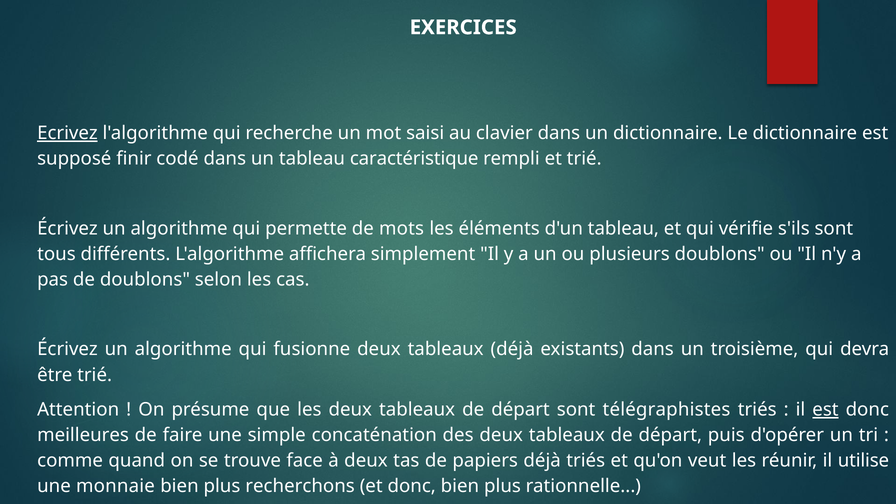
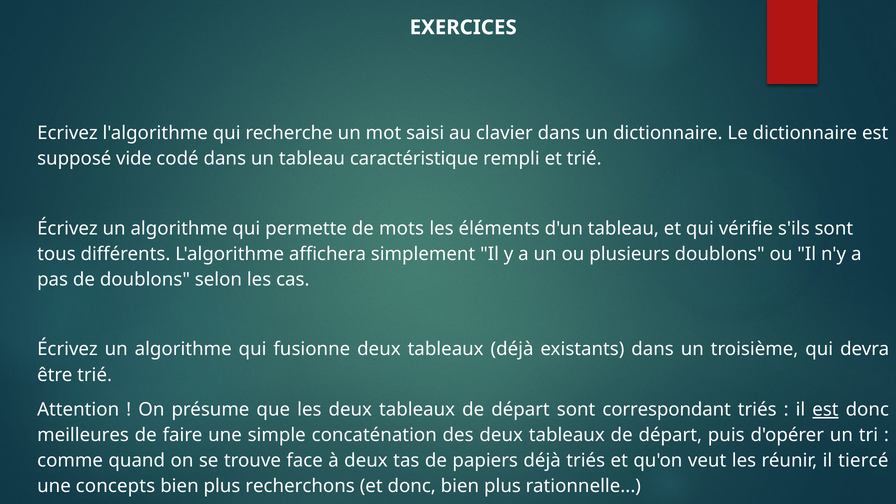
Ecrivez underline: present -> none
finir: finir -> vide
télégraphistes: télégraphistes -> correspondant
utilise: utilise -> tiercé
monnaie: monnaie -> concepts
